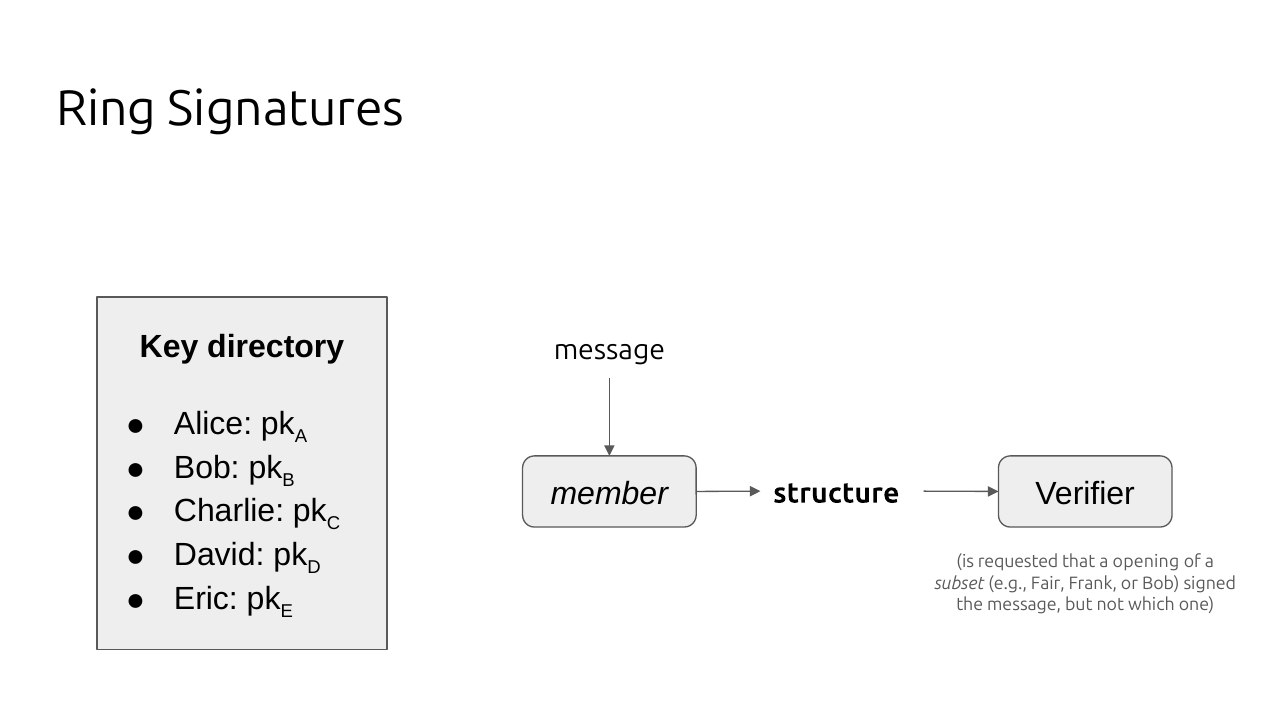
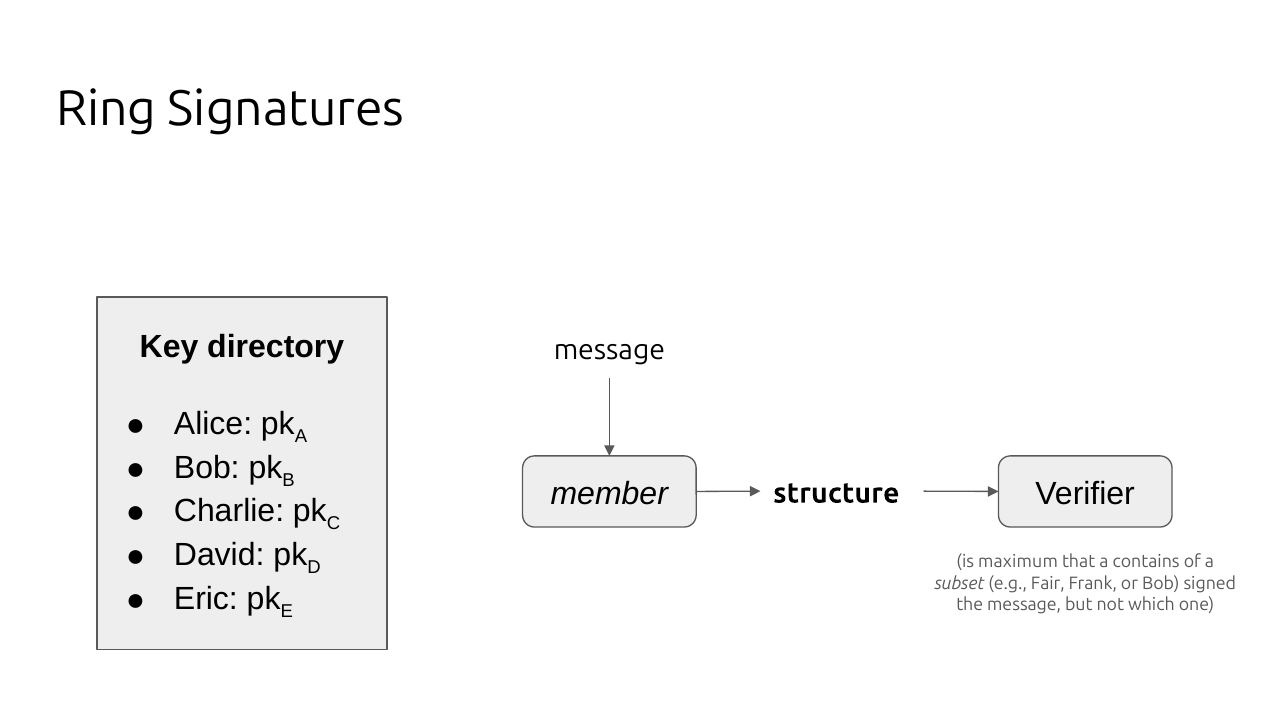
requested: requested -> maximum
opening: opening -> contains
